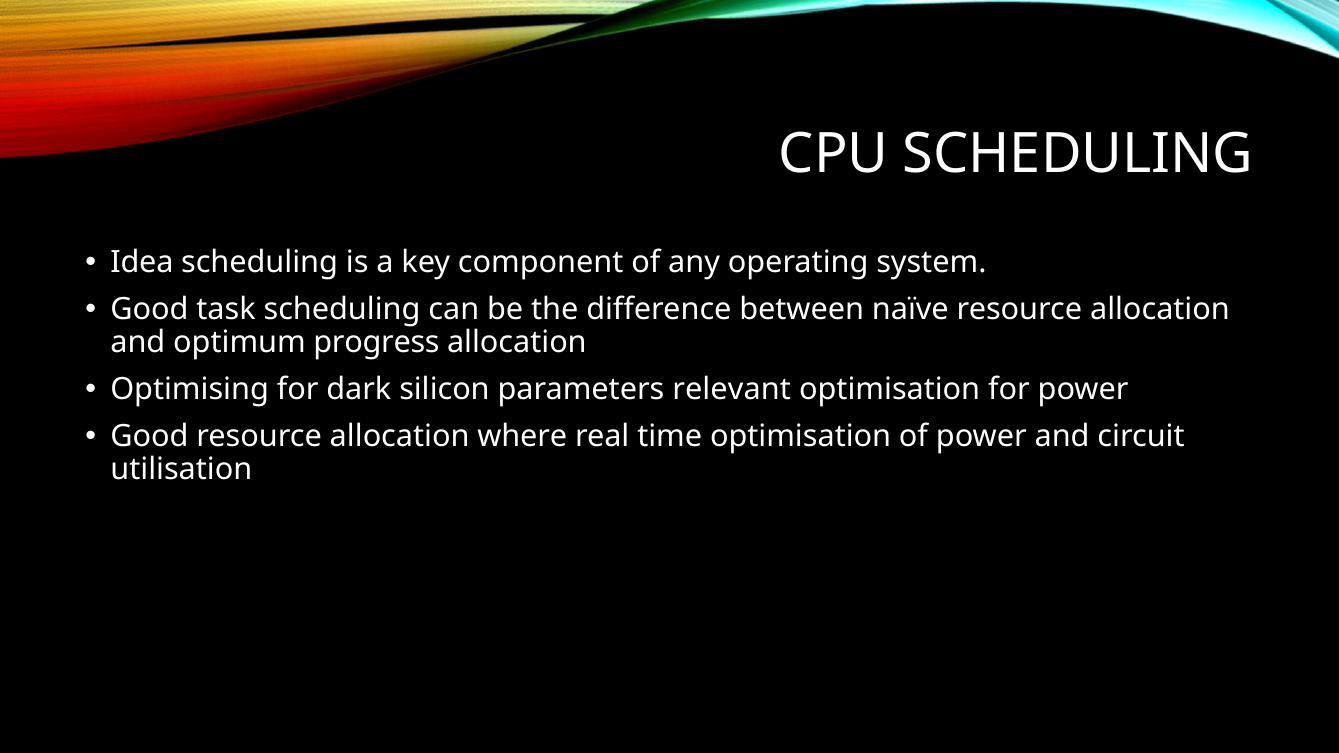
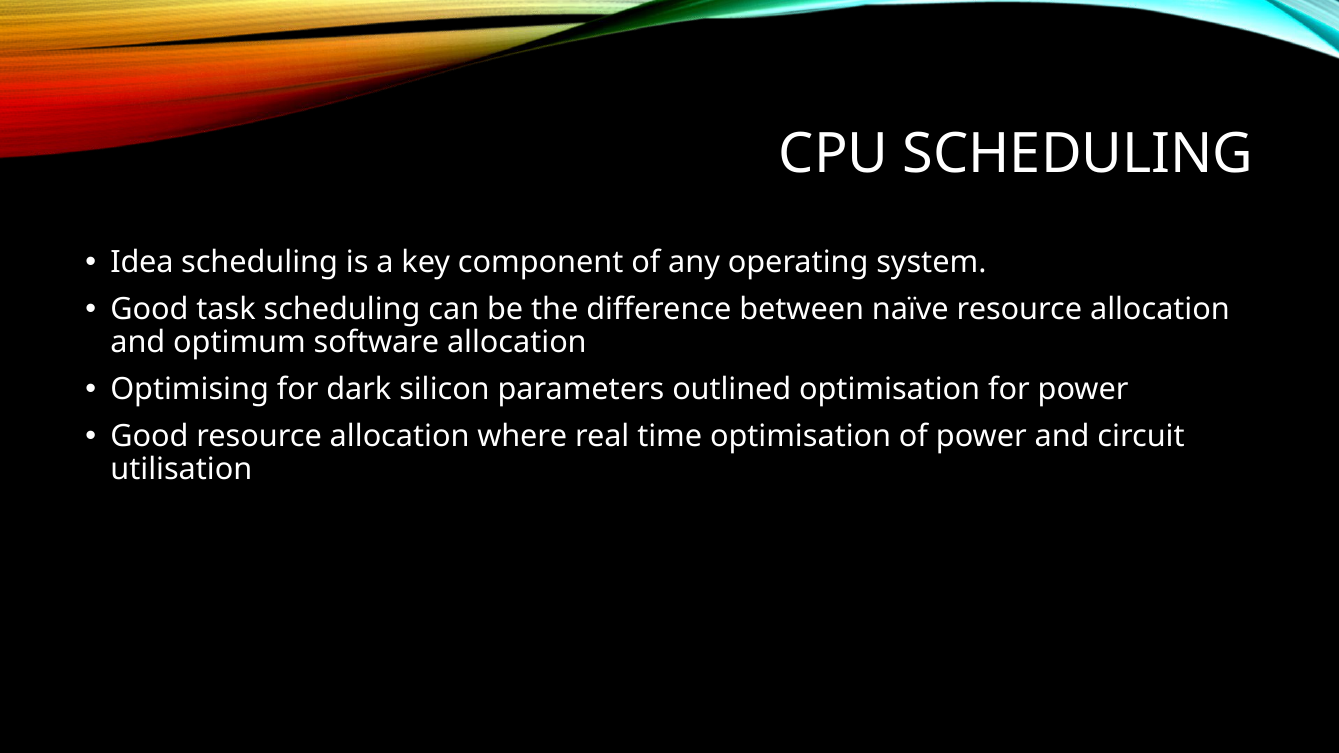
progress: progress -> software
relevant: relevant -> outlined
